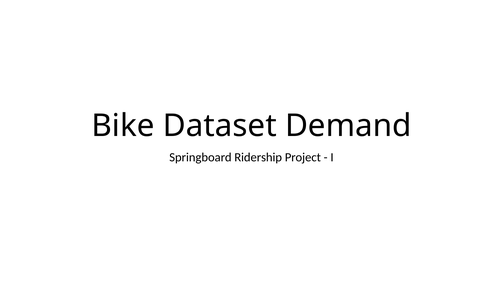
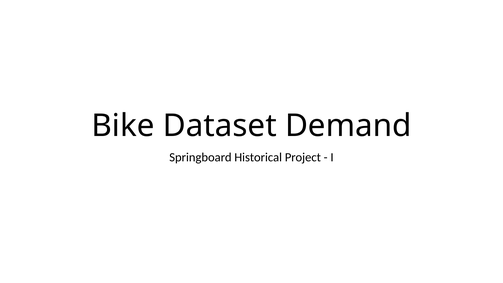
Ridership: Ridership -> Historical
